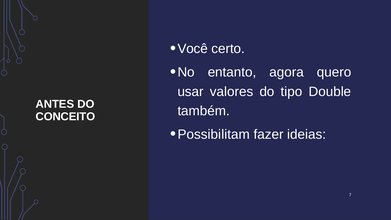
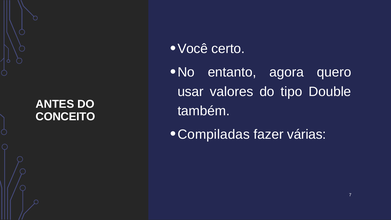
Possibilitam: Possibilitam -> Compiladas
ideias: ideias -> várias
